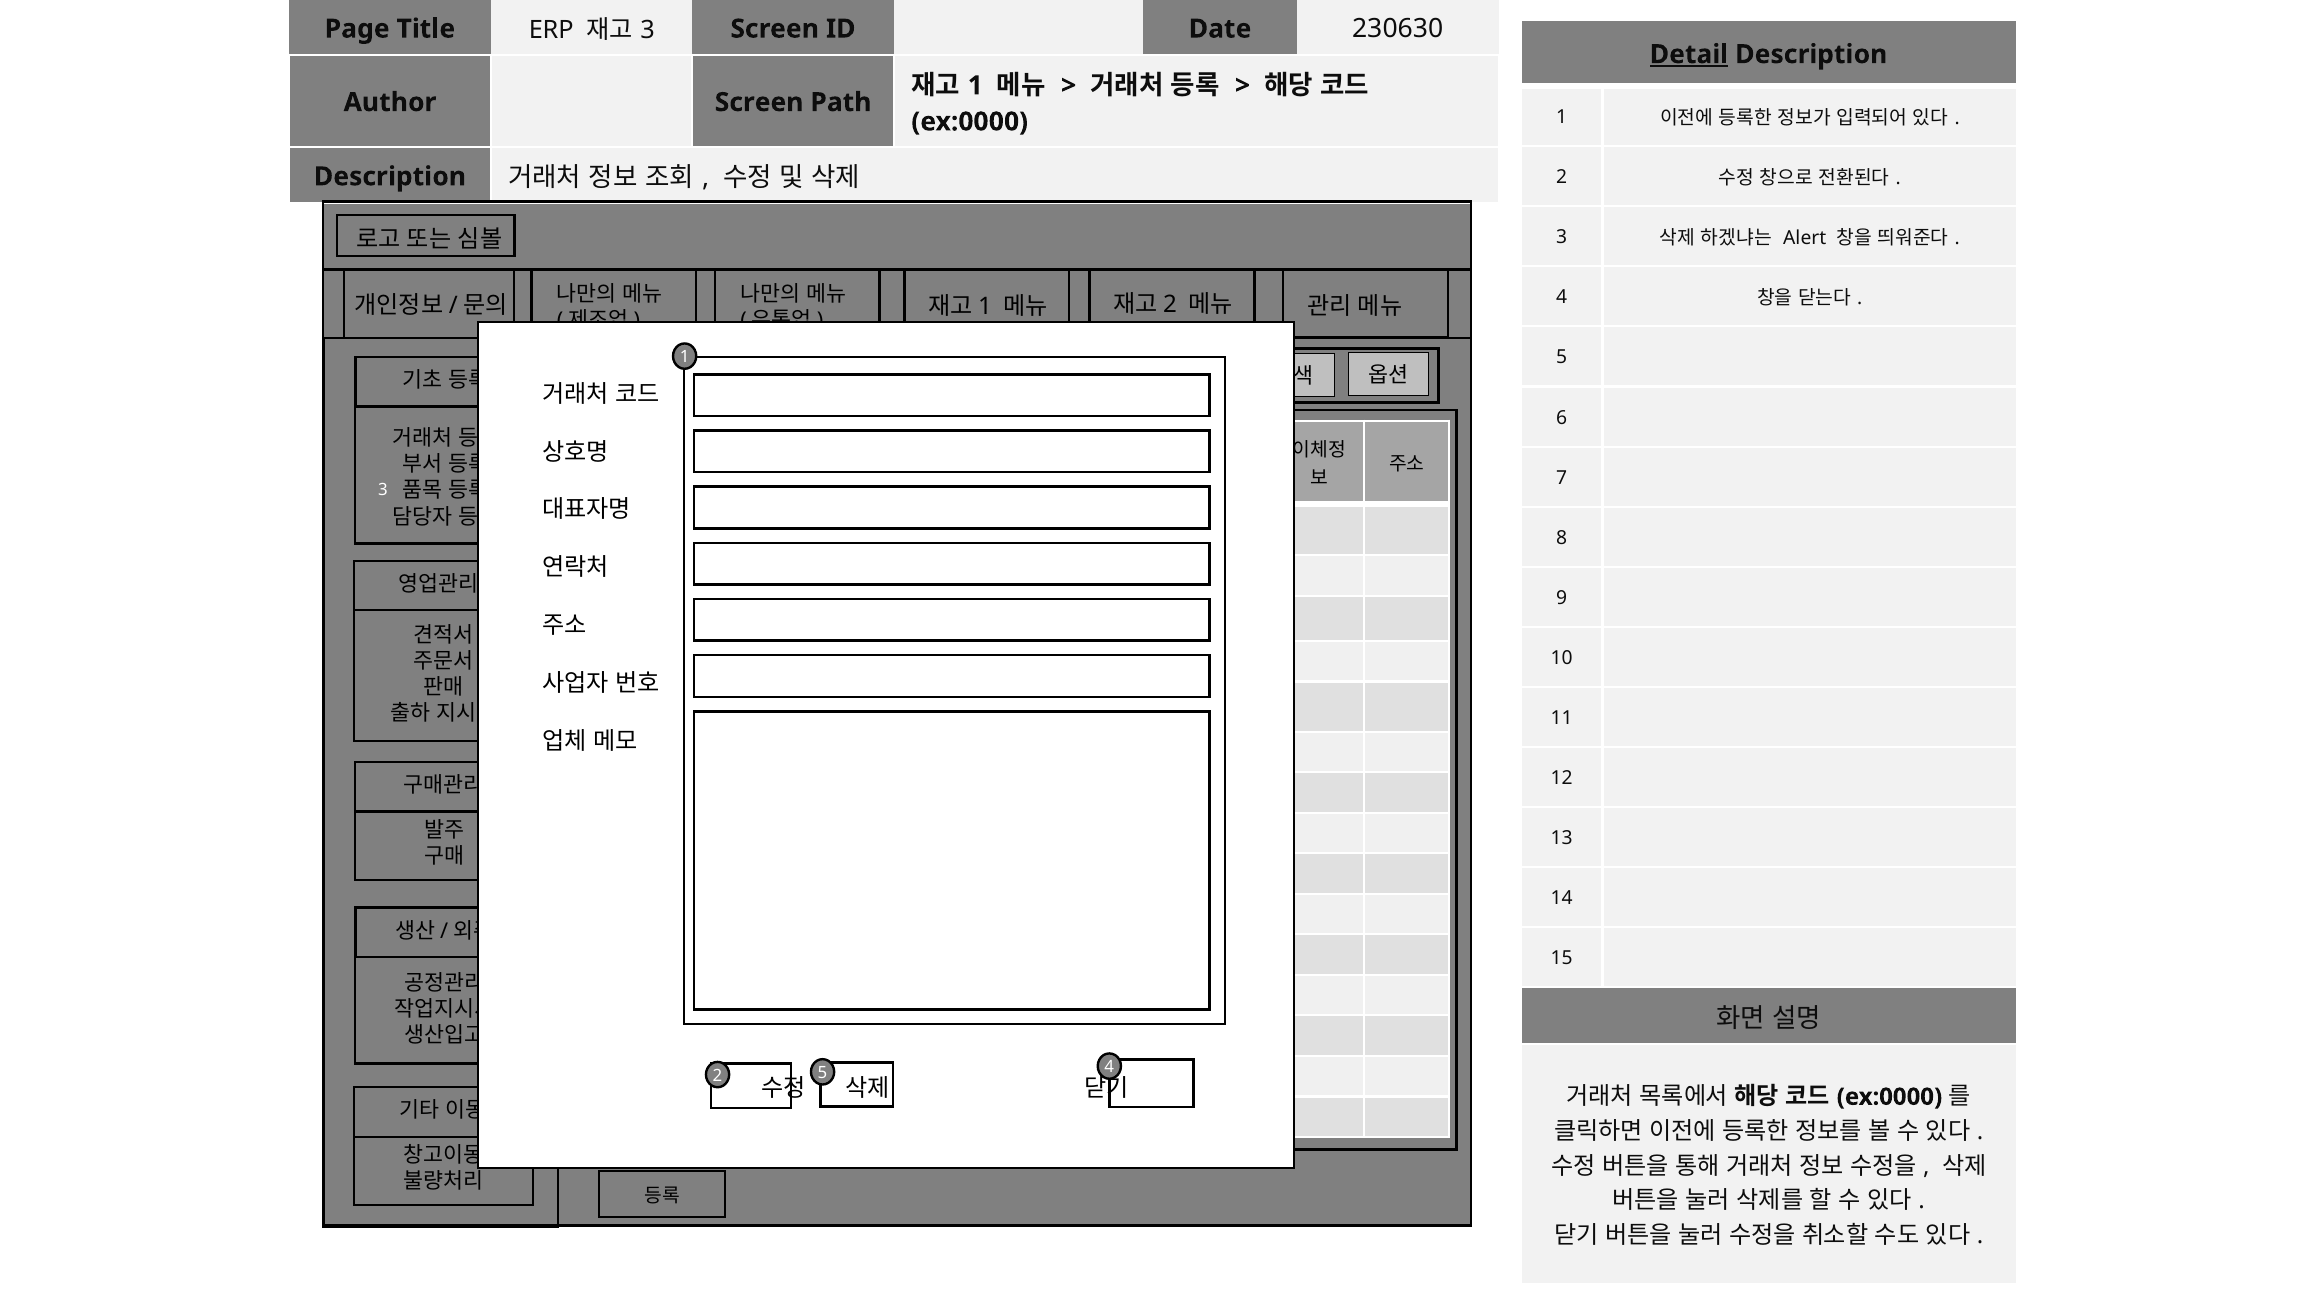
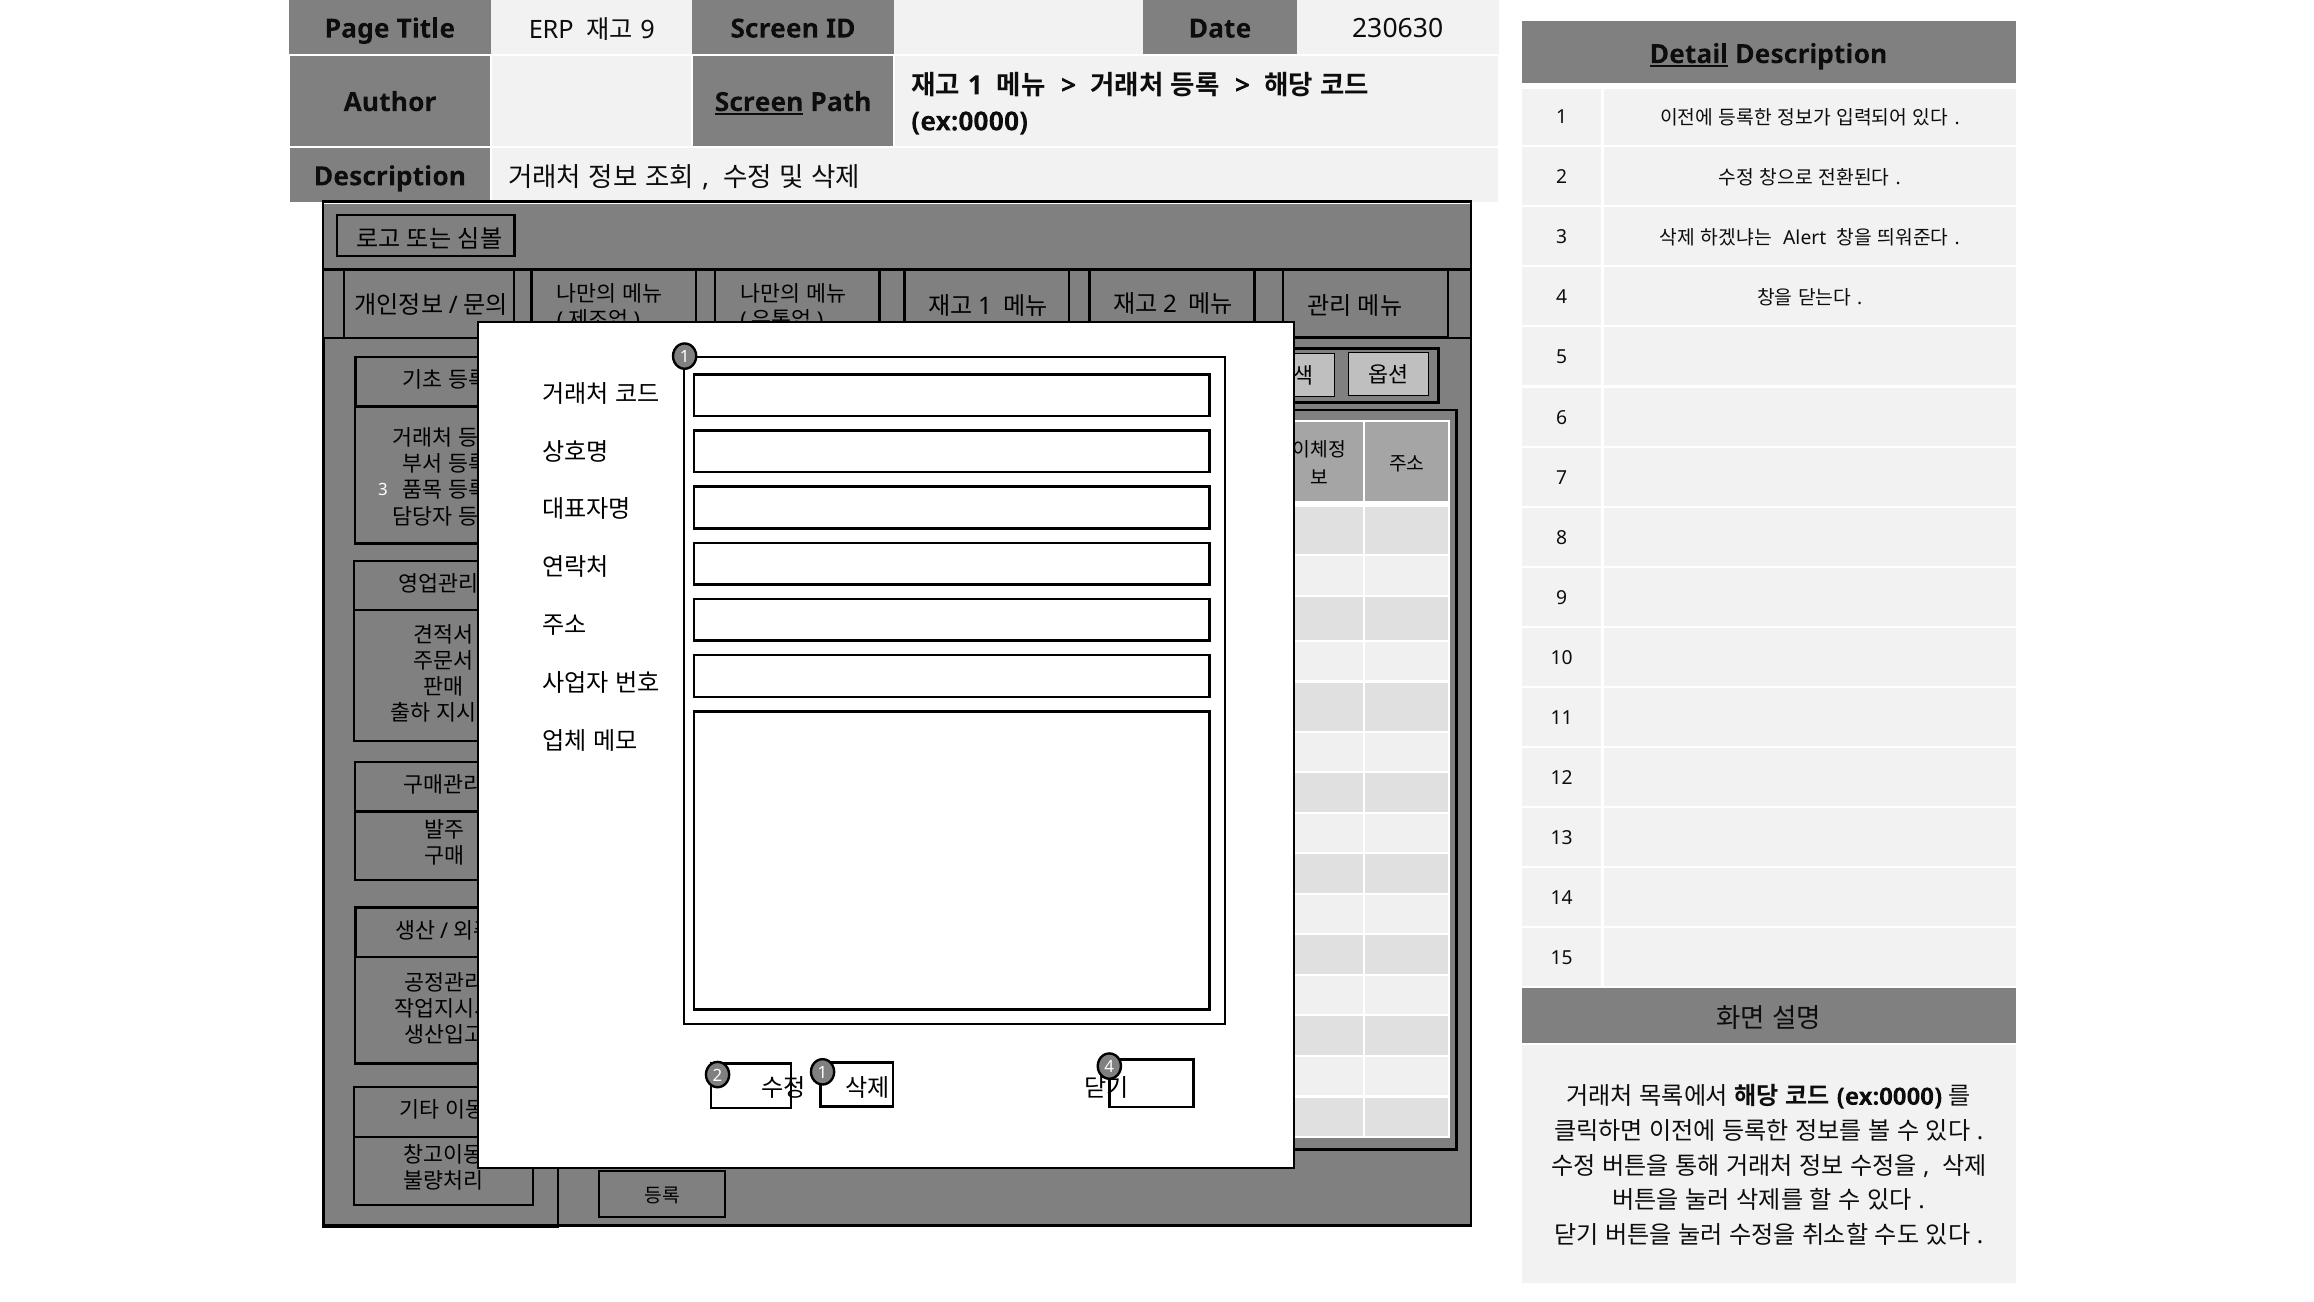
3 at (648, 30): 3 -> 9
Screen at (759, 102) underline: none -> present
5 at (823, 1073): 5 -> 1
